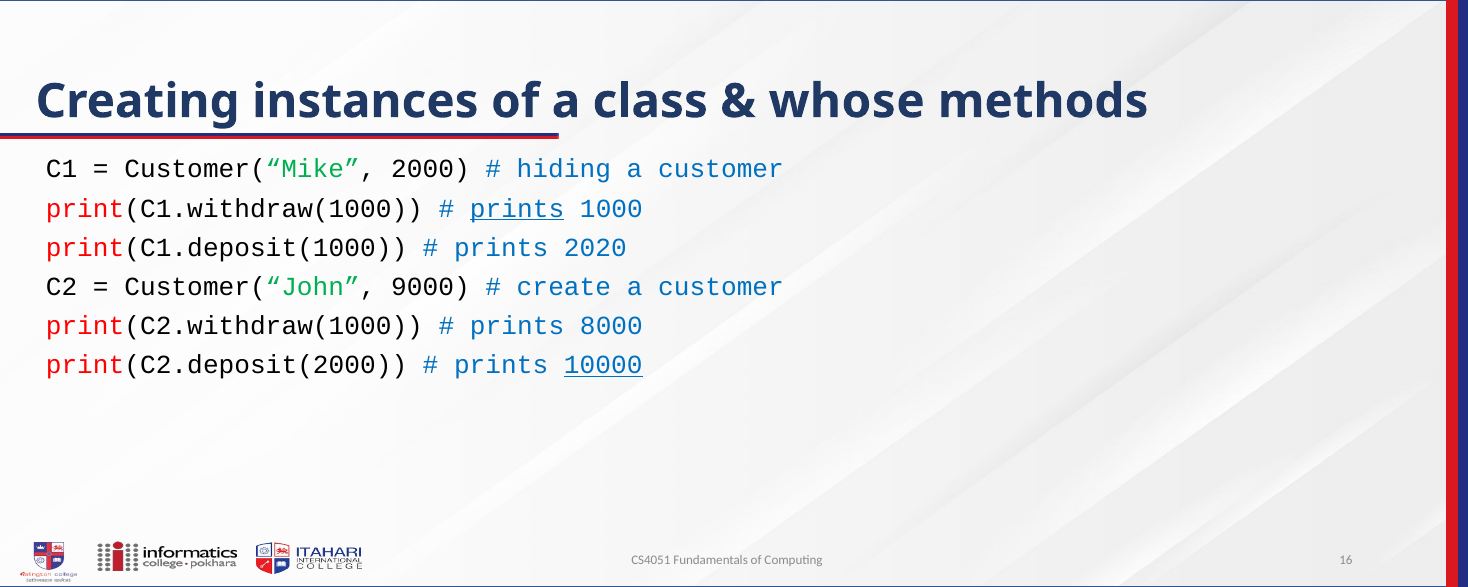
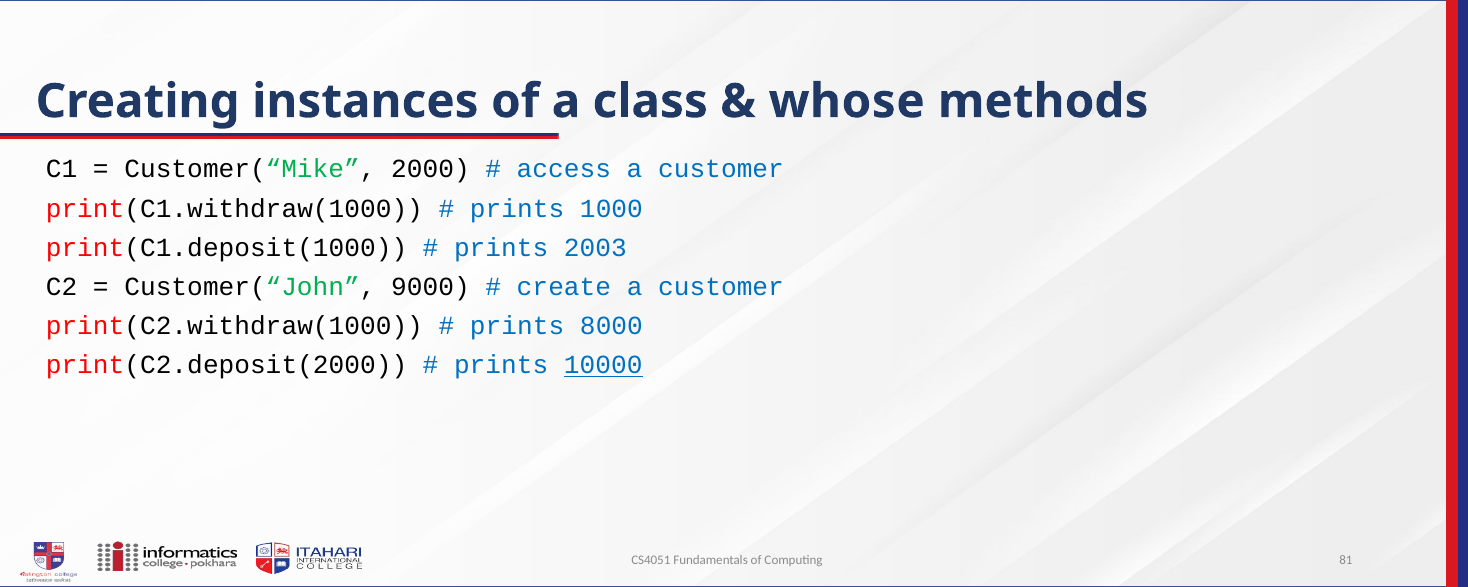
hiding: hiding -> access
prints at (517, 208) underline: present -> none
2020: 2020 -> 2003
16: 16 -> 81
